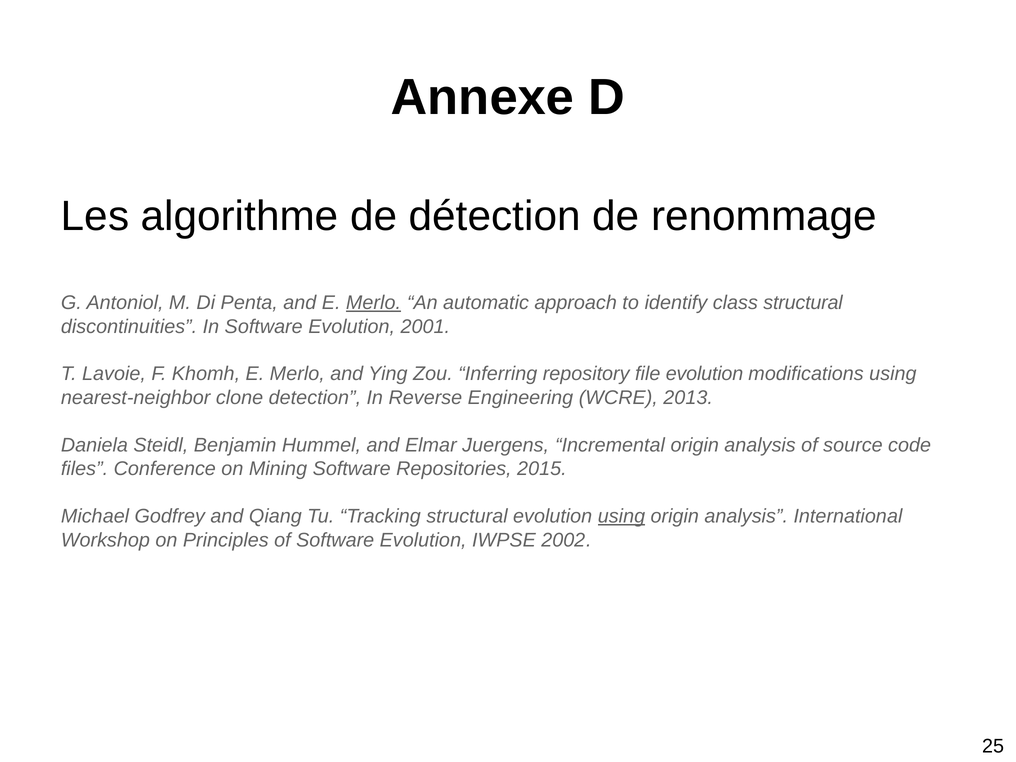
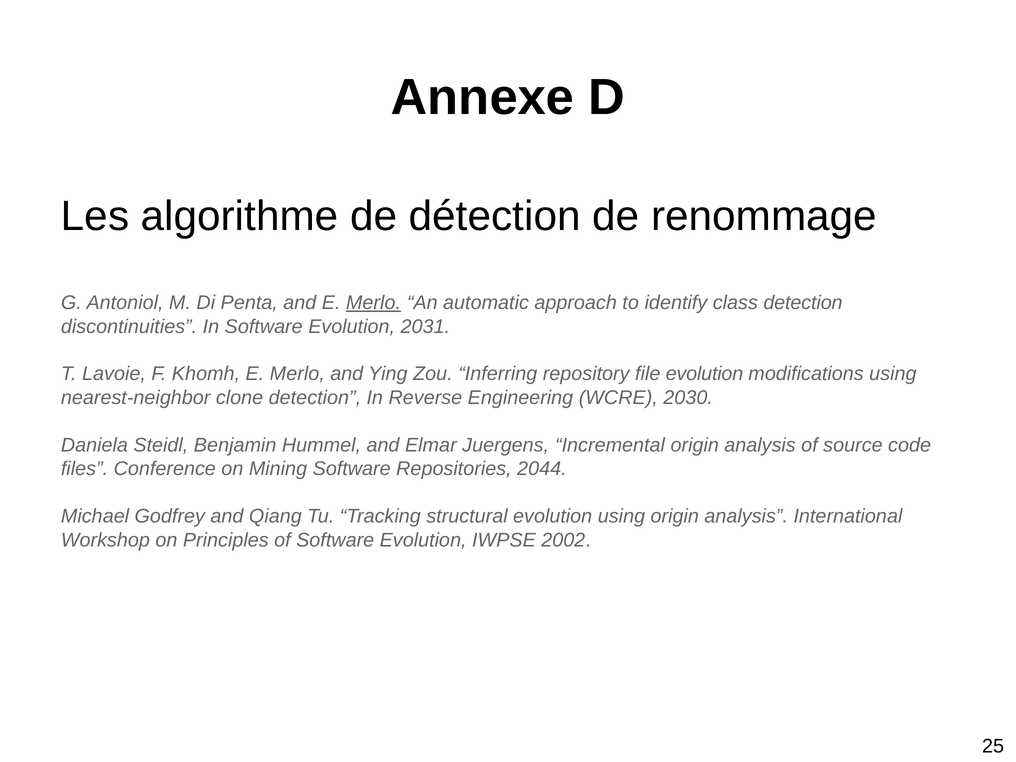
class structural: structural -> detection
2001: 2001 -> 2031
2013: 2013 -> 2030
2015: 2015 -> 2044
using at (621, 516) underline: present -> none
